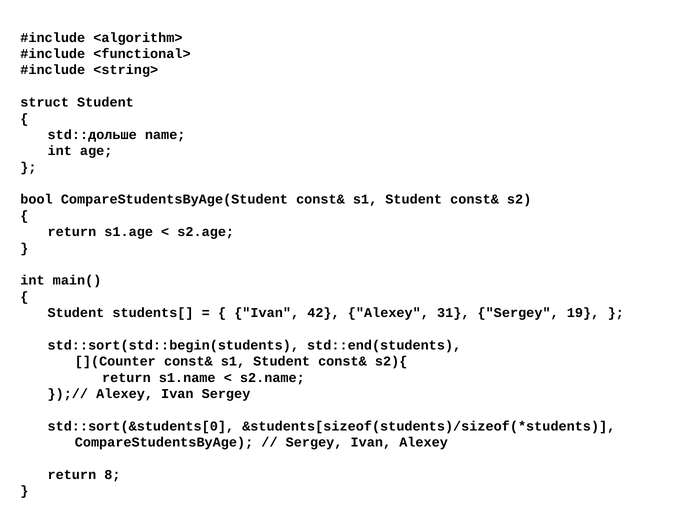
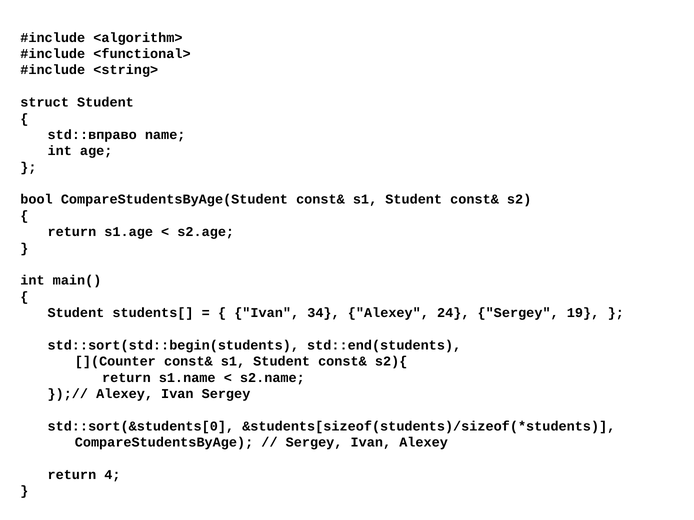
std::дольше: std::дольше -> std::вправо
42: 42 -> 34
31: 31 -> 24
8: 8 -> 4
